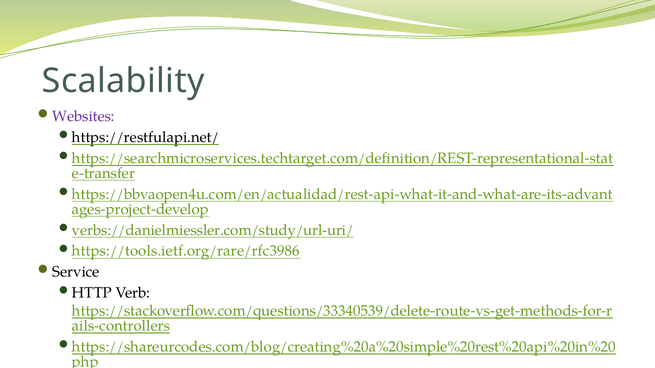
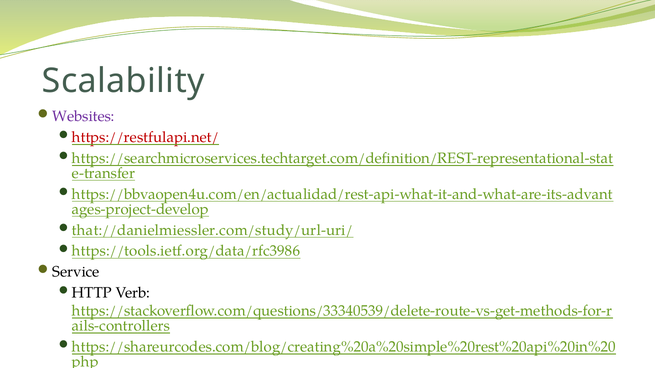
https://restfulapi.net/ colour: black -> red
verbs://danielmiessler.com/study/url-uri/: verbs://danielmiessler.com/study/url-uri/ -> that://danielmiessler.com/study/url-uri/
https://tools.ietf.org/rare/rfc3986: https://tools.ietf.org/rare/rfc3986 -> https://tools.ietf.org/data/rfc3986
